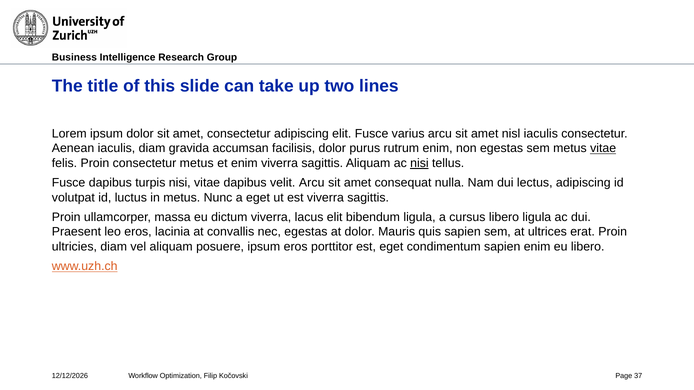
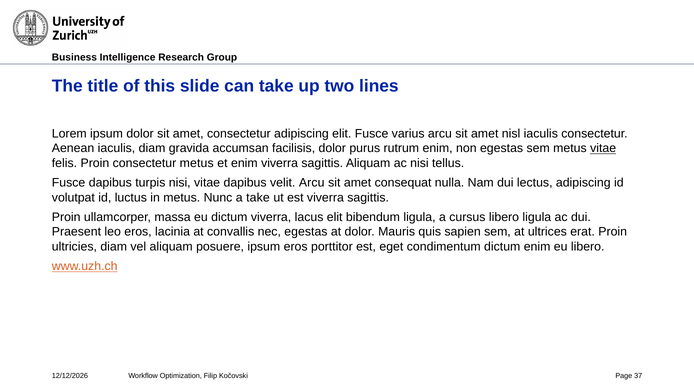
nisi at (419, 163) underline: present -> none
a eget: eget -> take
condimentum sapien: sapien -> dictum
